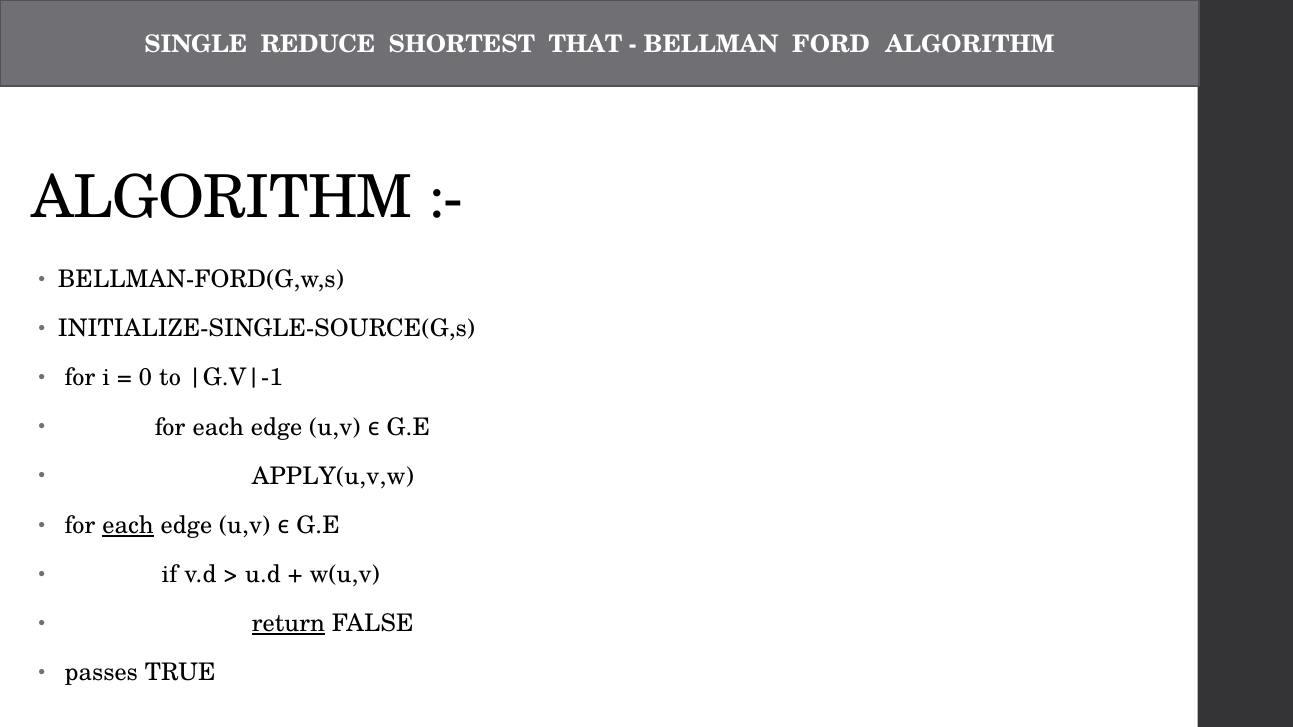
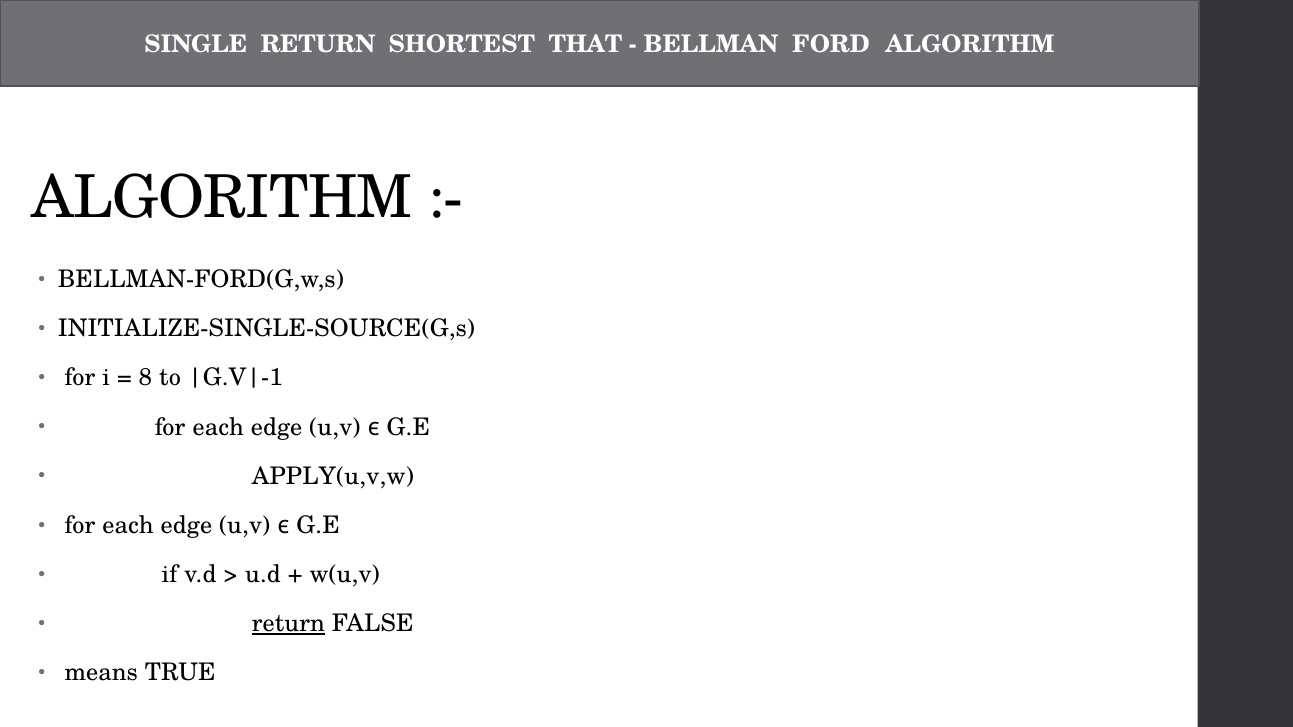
SINGLE REDUCE: REDUCE -> RETURN
0: 0 -> 8
each at (128, 526) underline: present -> none
passes: passes -> means
